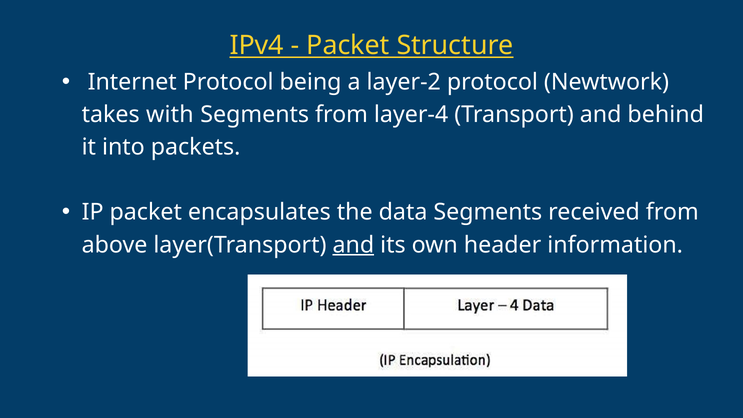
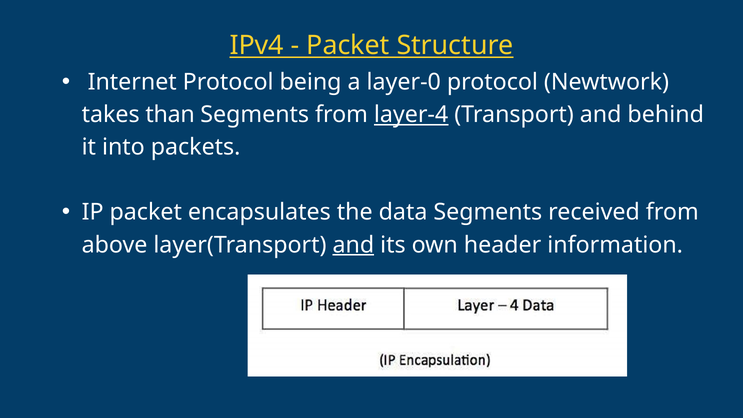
layer-2: layer-2 -> layer-0
with: with -> than
layer-4 underline: none -> present
